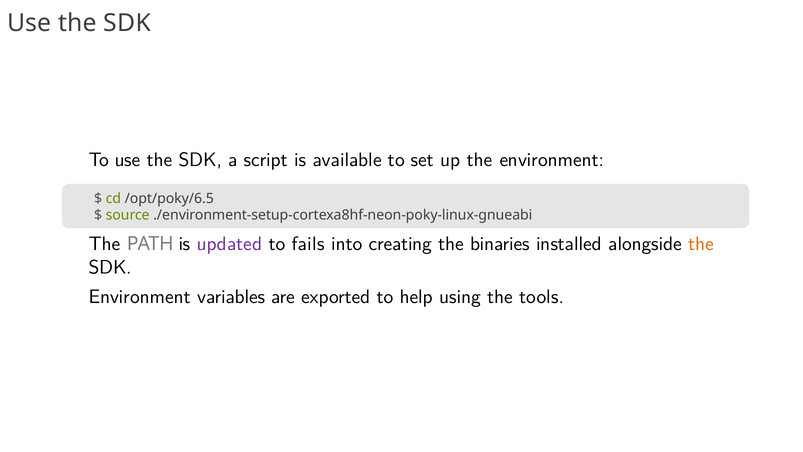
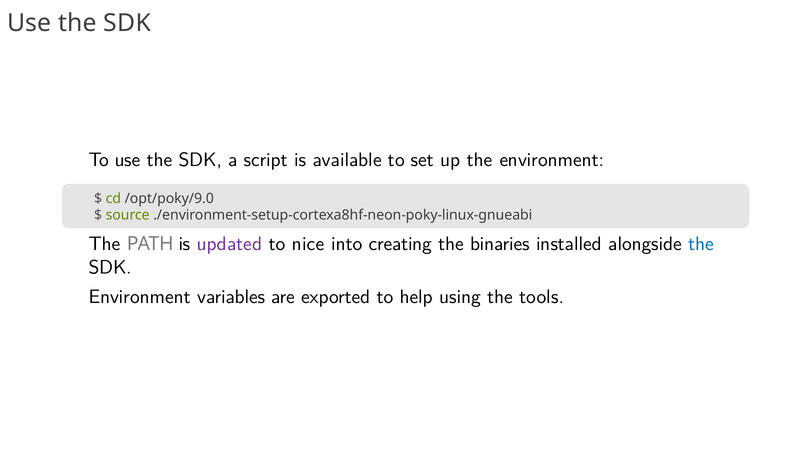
/opt/poky/6.5: /opt/poky/6.5 -> /opt/poky/9.0
fails: fails -> nice
the at (701, 244) colour: orange -> blue
